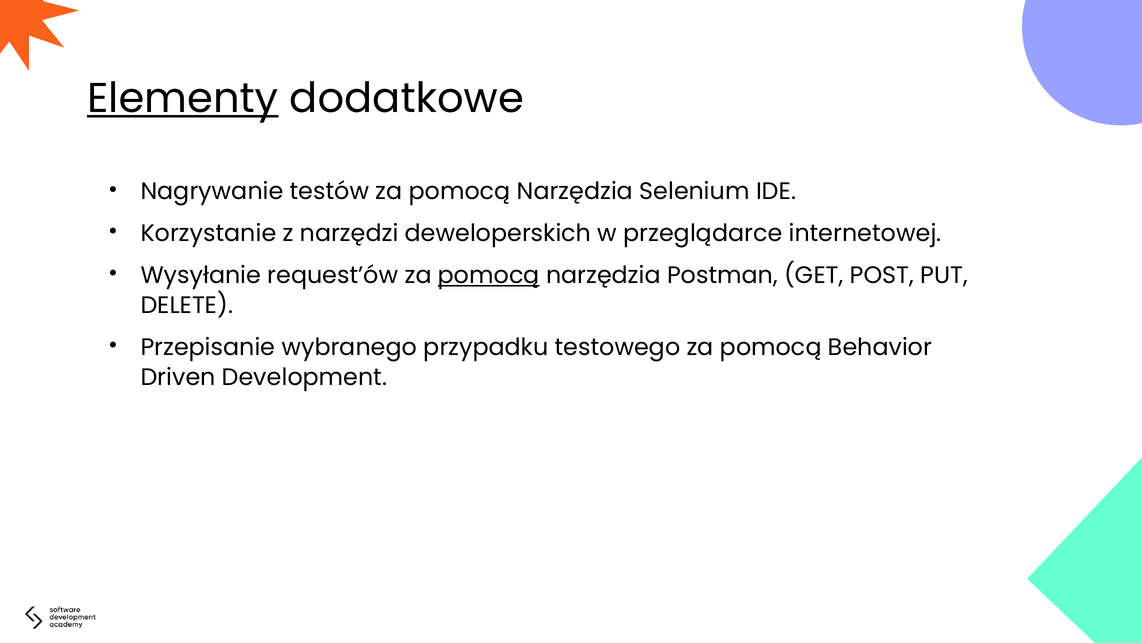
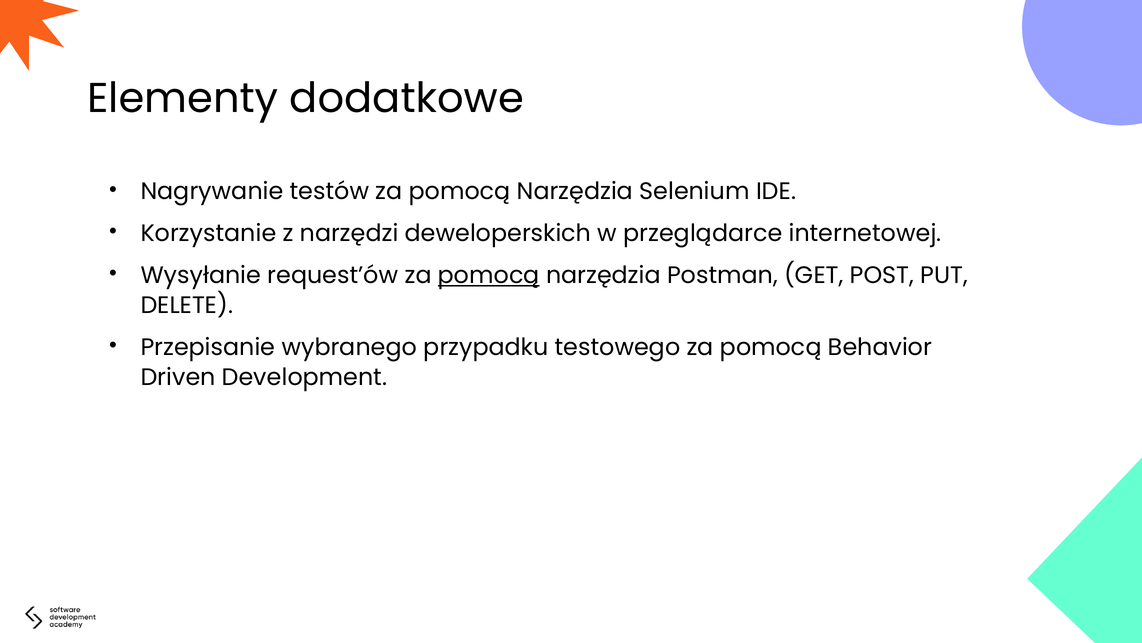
Elementy underline: present -> none
